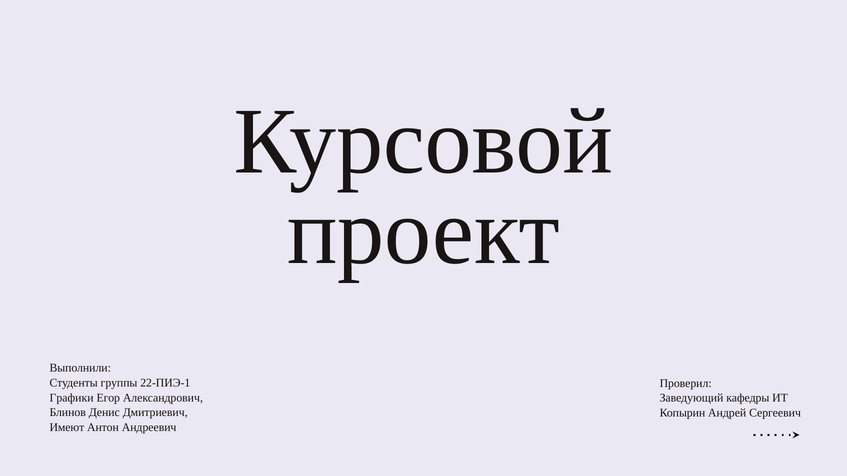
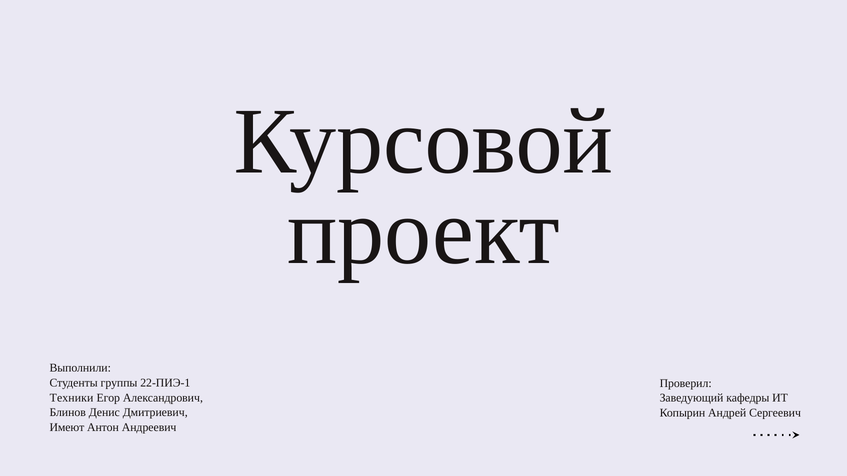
Графики: Графики -> Техники
